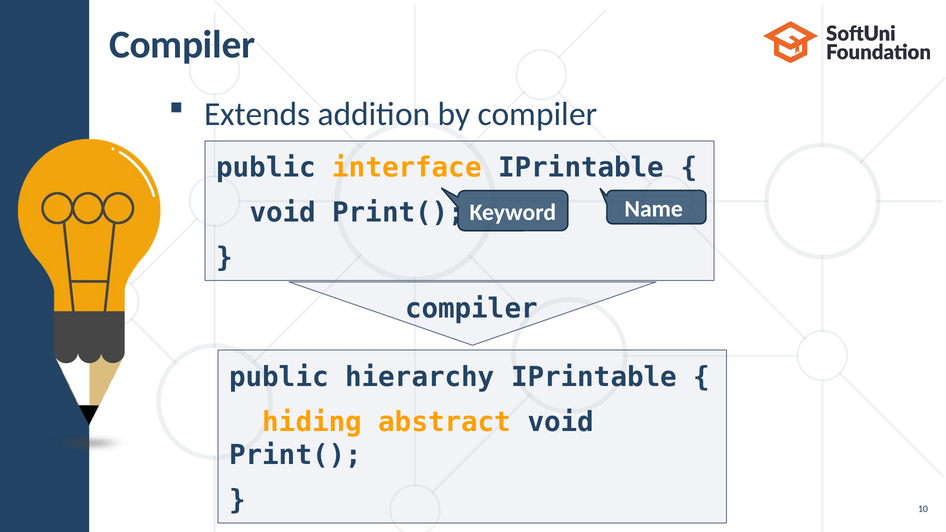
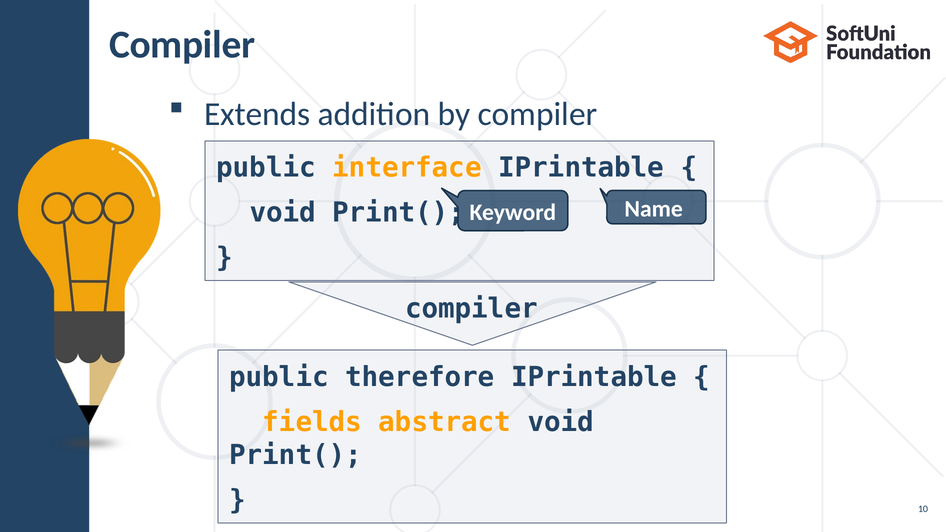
hierarchy: hierarchy -> therefore
hiding: hiding -> fields
